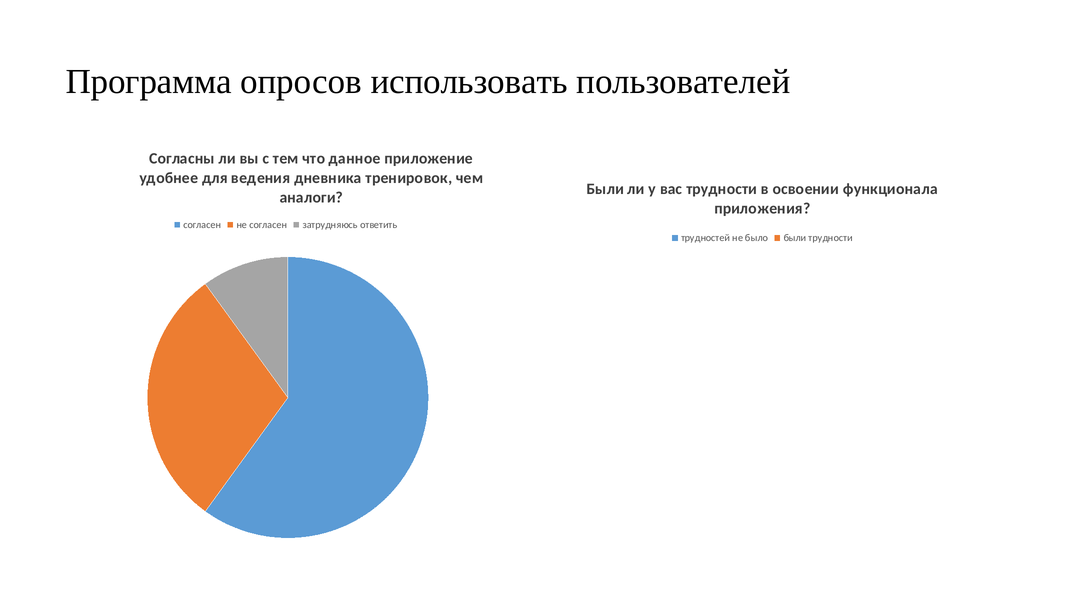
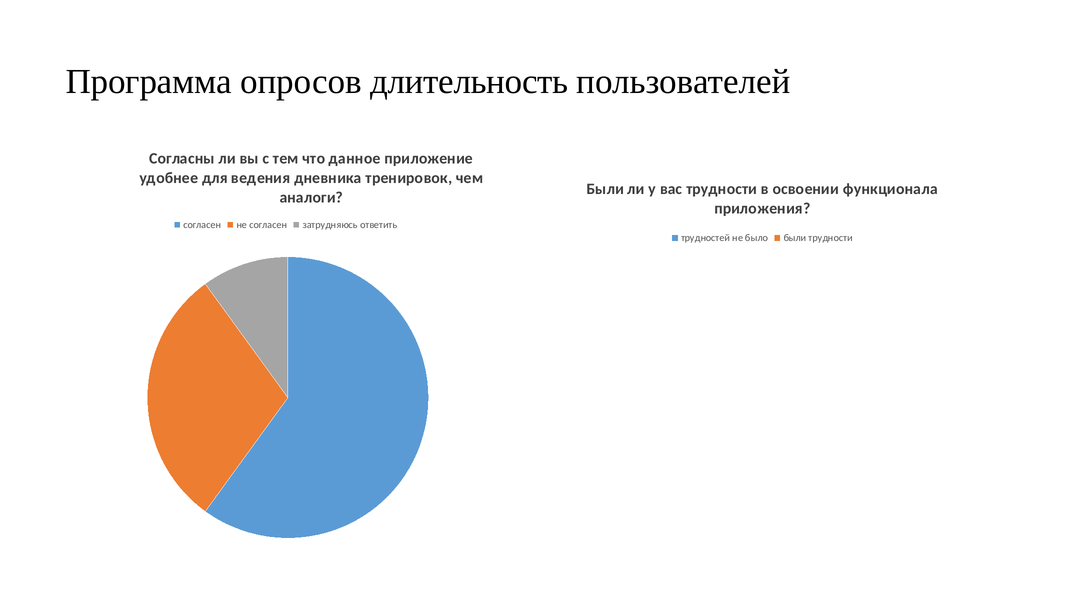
использовать: использовать -> длительность
